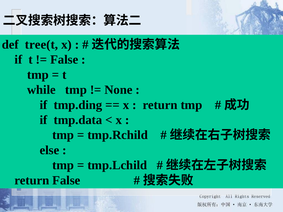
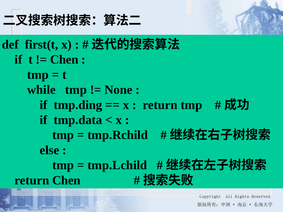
tree(t: tree(t -> first(t
False at (64, 60): False -> Chen
return False: False -> Chen
